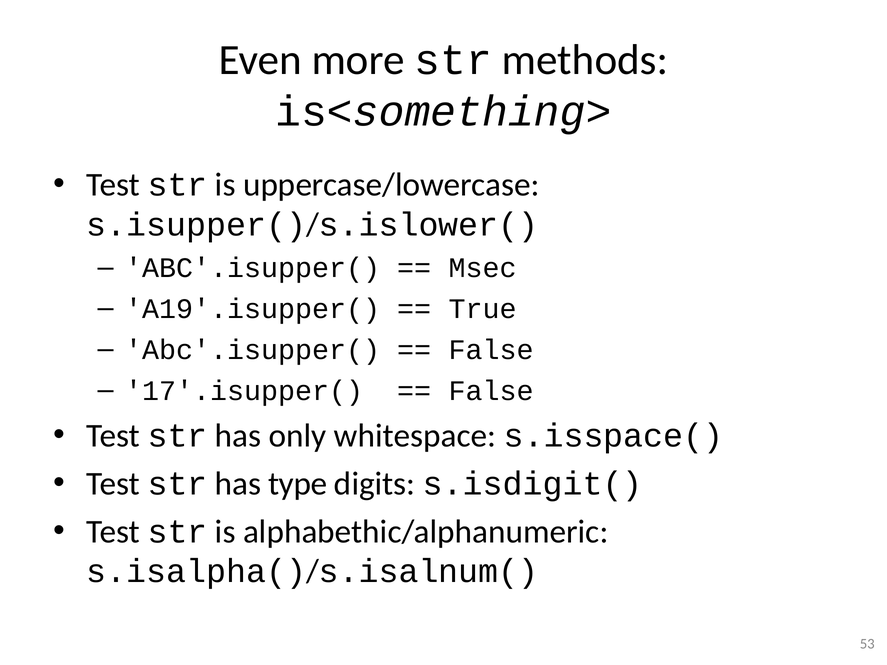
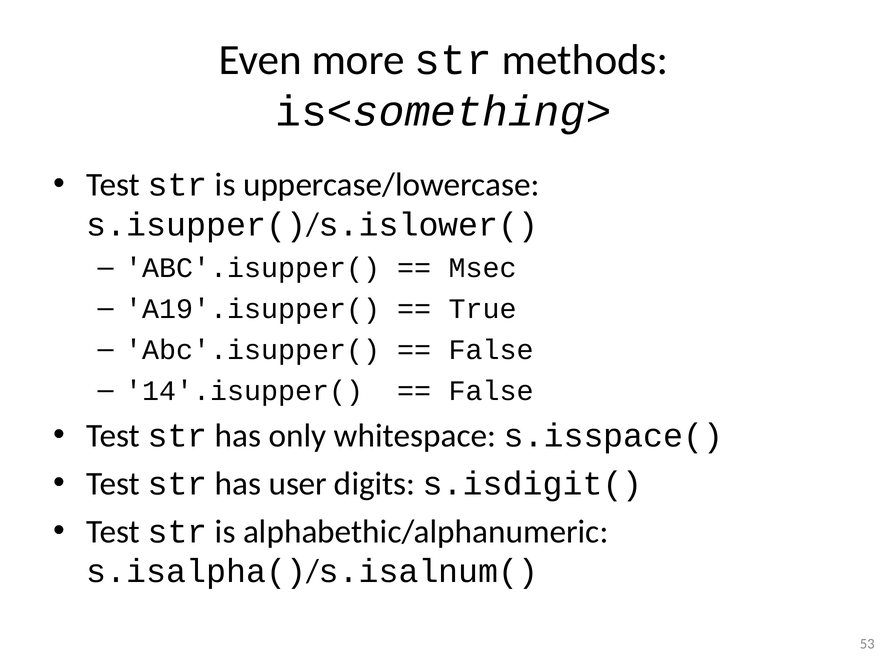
17'.isupper(: 17'.isupper( -> 14'.isupper(
type: type -> user
